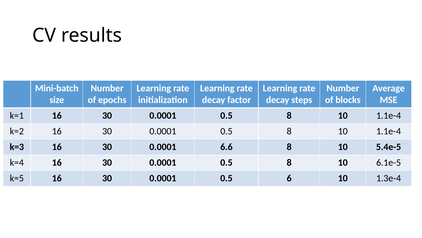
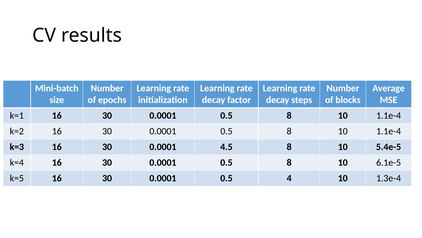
6.6: 6.6 -> 4.5
6: 6 -> 4
